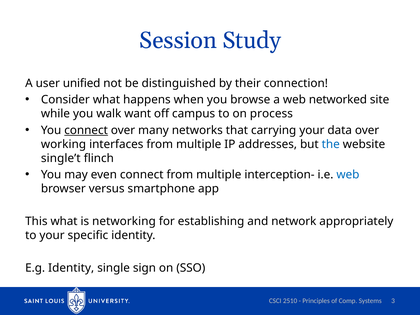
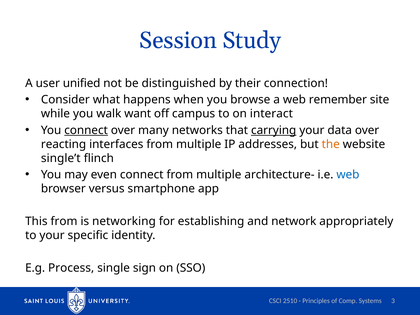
networked: networked -> remember
process: process -> interact
carrying underline: none -> present
working: working -> reacting
the colour: blue -> orange
interception-: interception- -> architecture-
This what: what -> from
E.g Identity: Identity -> Process
